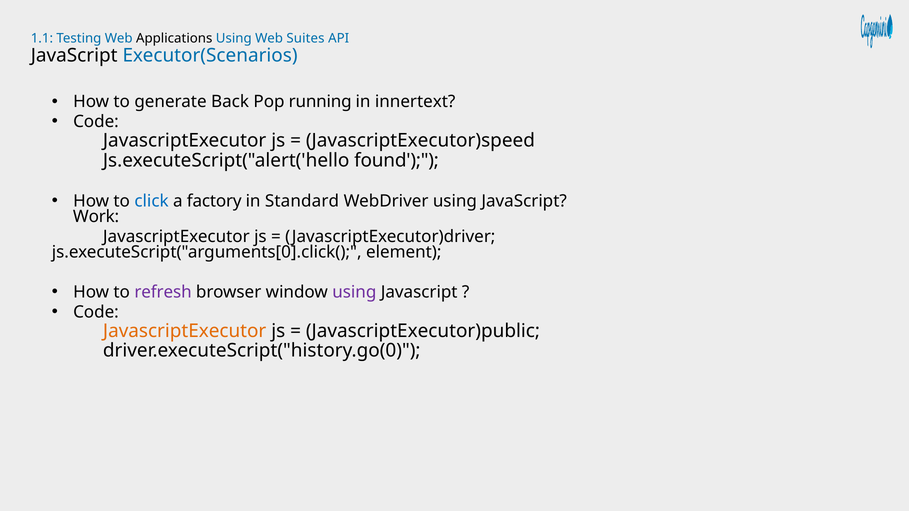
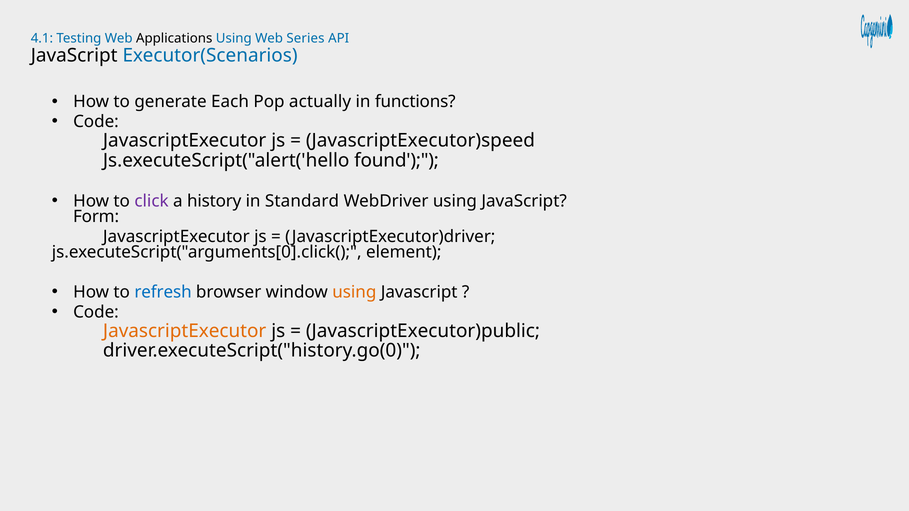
1.1: 1.1 -> 4.1
Suites: Suites -> Series
Back: Back -> Each
running: running -> actually
innertext: innertext -> functions
click colour: blue -> purple
factory: factory -> history
Work: Work -> Form
refresh colour: purple -> blue
using at (354, 292) colour: purple -> orange
